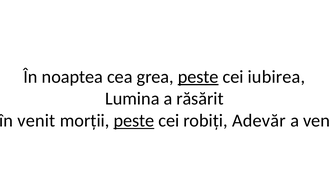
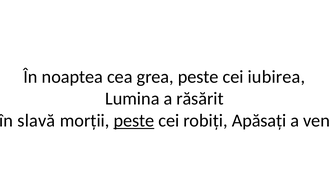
peste at (198, 77) underline: present -> none
venit at (36, 121): venit -> slavă
Adevăr: Adevăr -> Apăsați
